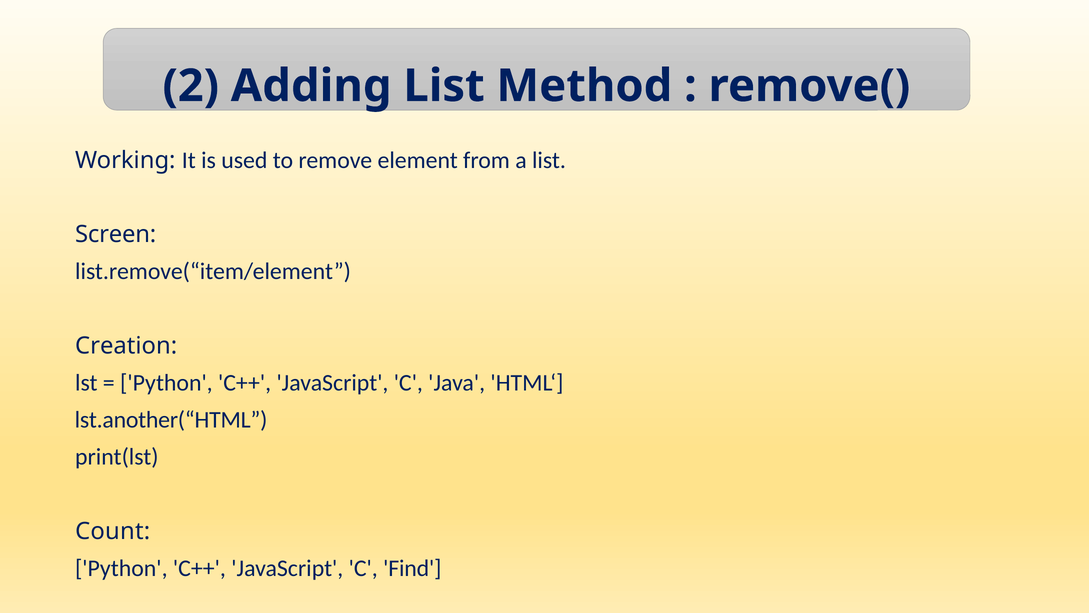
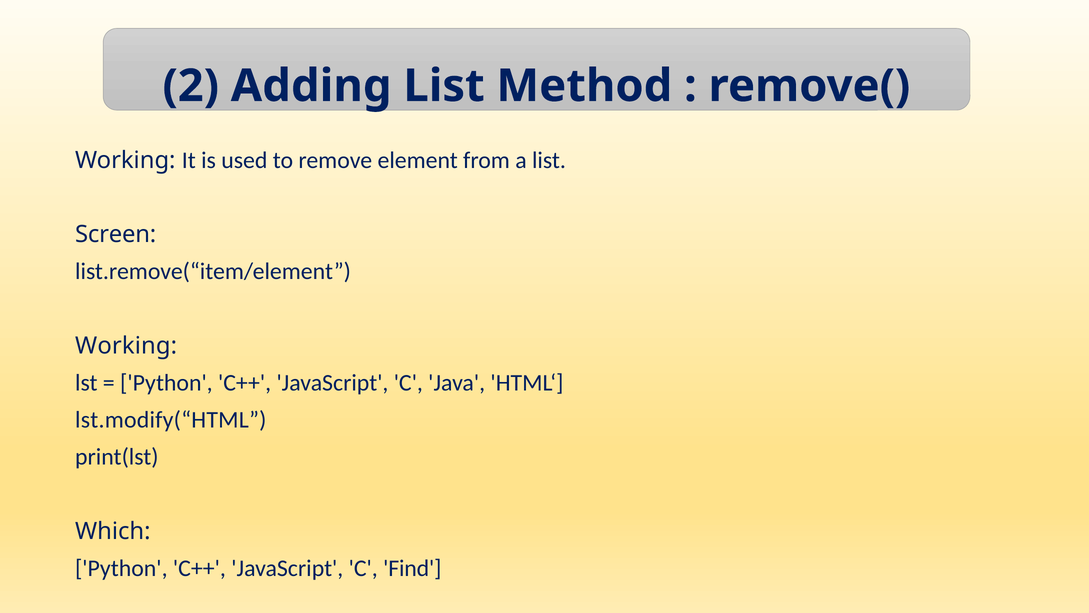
Creation at (126, 345): Creation -> Working
lst.another(“HTML: lst.another(“HTML -> lst.modify(“HTML
Count: Count -> Which
